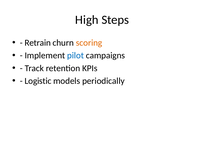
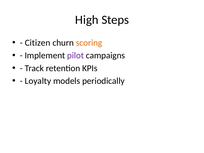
Retrain: Retrain -> Citizen
pilot colour: blue -> purple
Logistic: Logistic -> Loyalty
